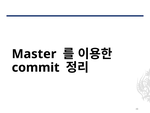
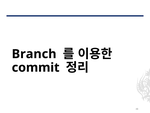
Master: Master -> Branch
